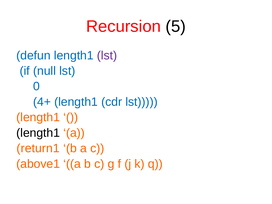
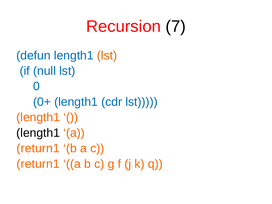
5: 5 -> 7
lst at (107, 55) colour: purple -> orange
4+: 4+ -> 0+
above1 at (38, 164): above1 -> return1
